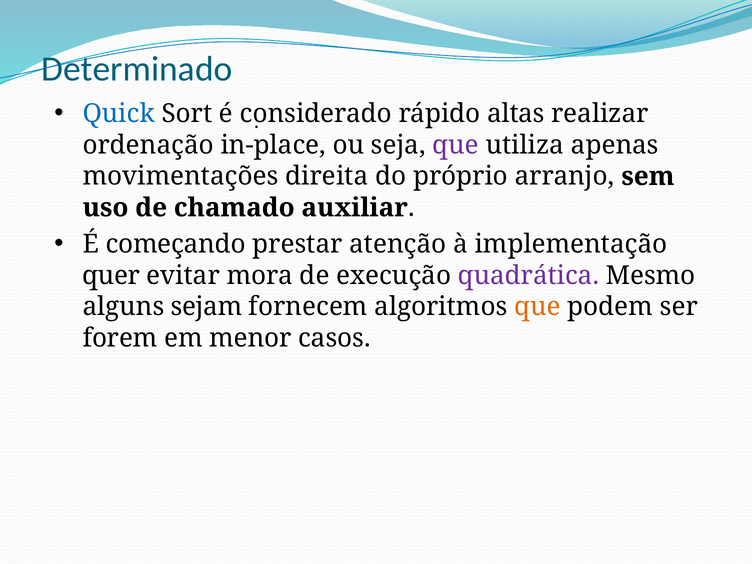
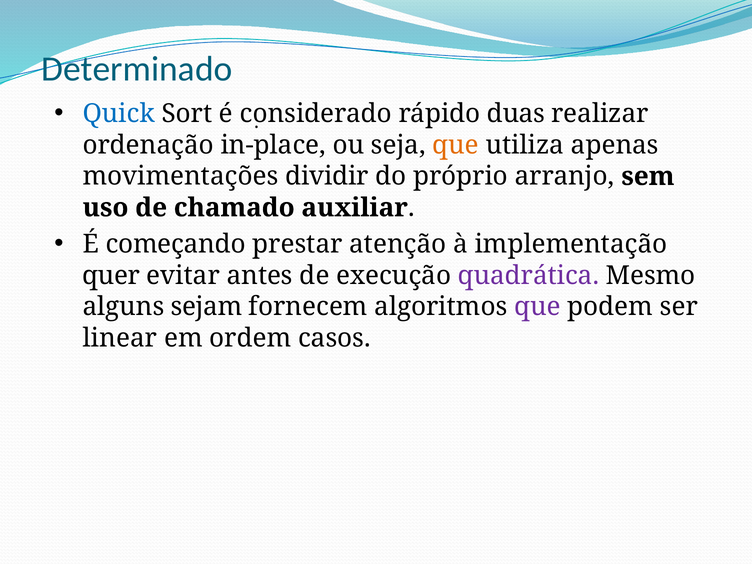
altas: altas -> duas
que at (456, 145) colour: purple -> orange
direita: direita -> dividir
mora: mora -> antes
que at (537, 307) colour: orange -> purple
forem: forem -> linear
menor: menor -> ordem
